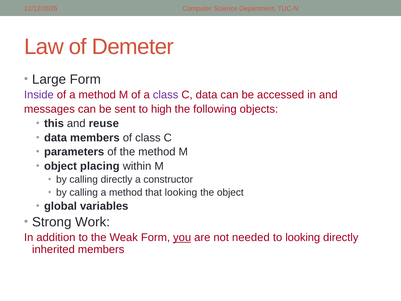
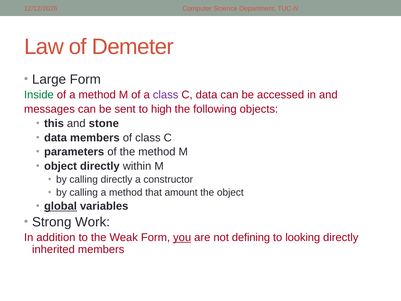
Inside colour: purple -> green
reuse: reuse -> stone
object placing: placing -> directly
that looking: looking -> amount
global underline: none -> present
needed: needed -> defining
